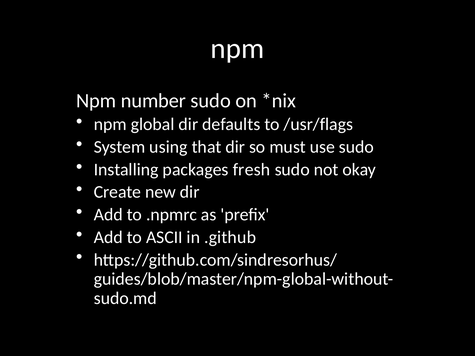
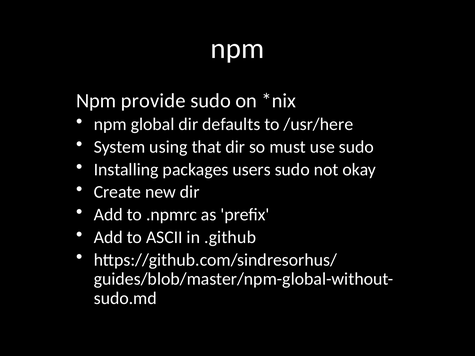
number: number -> provide
/usr/flags: /usr/flags -> /usr/here
fresh: fresh -> users
